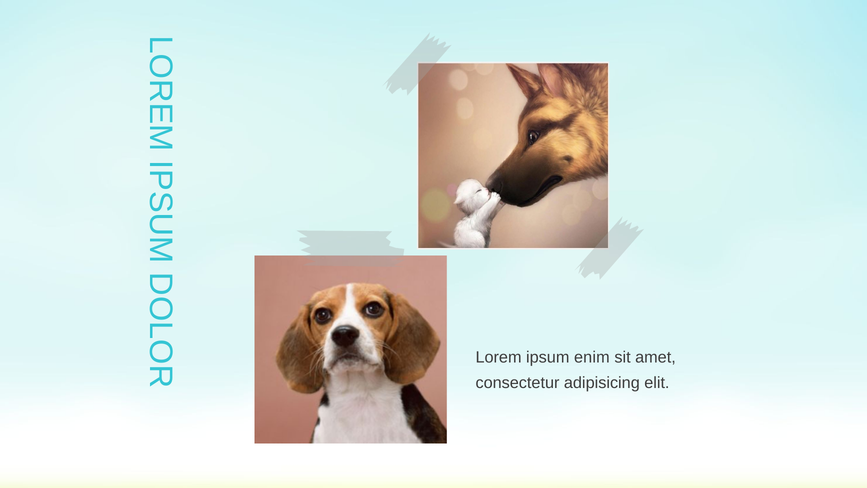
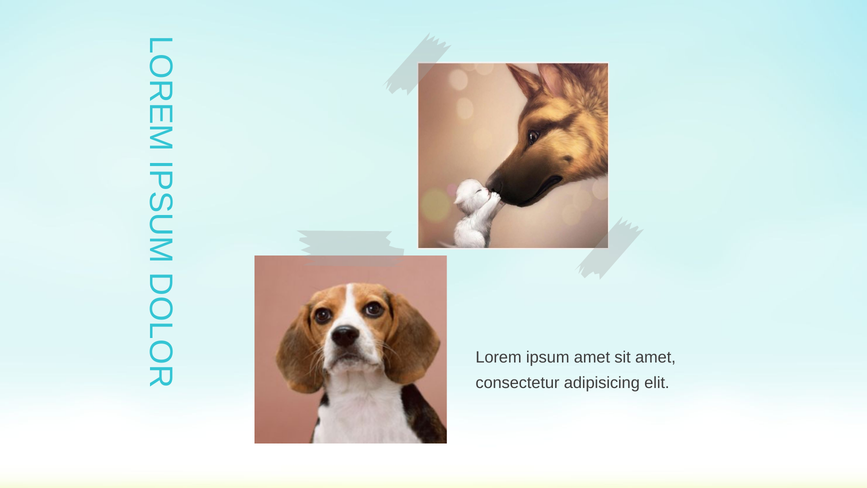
ipsum enim: enim -> amet
